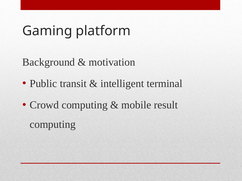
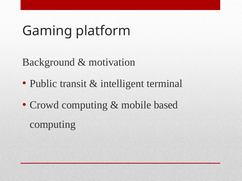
result: result -> based
